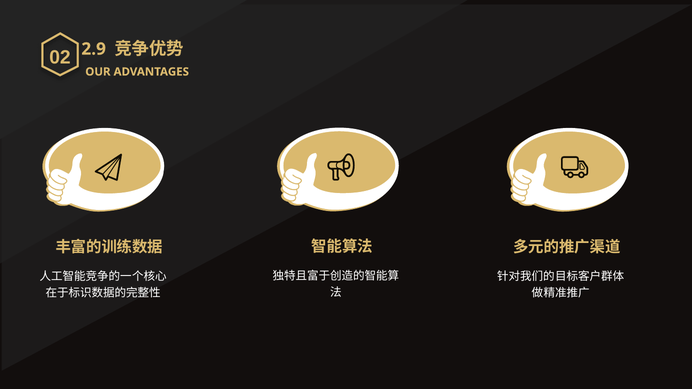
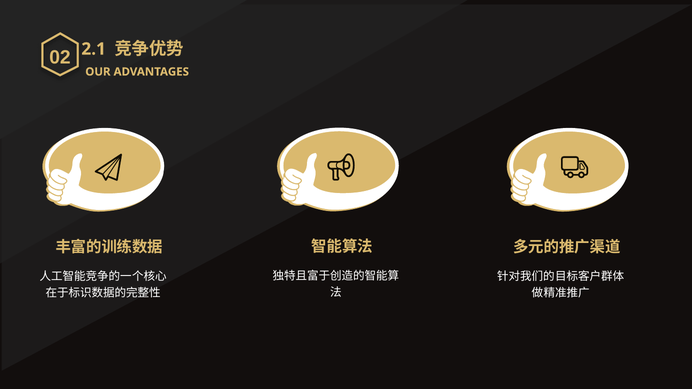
2.9: 2.9 -> 2.1
